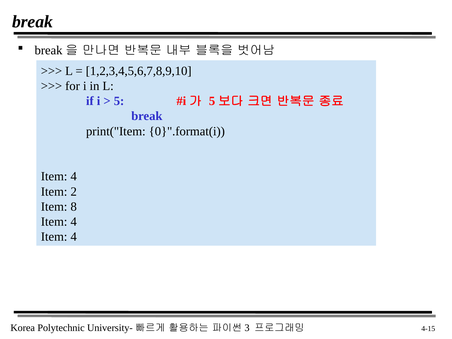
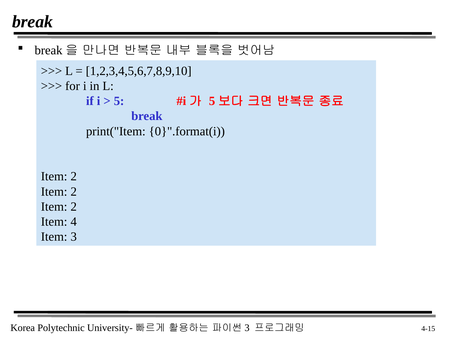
4 at (74, 176): 4 -> 2
8 at (74, 207): 8 -> 2
4 at (74, 237): 4 -> 3
